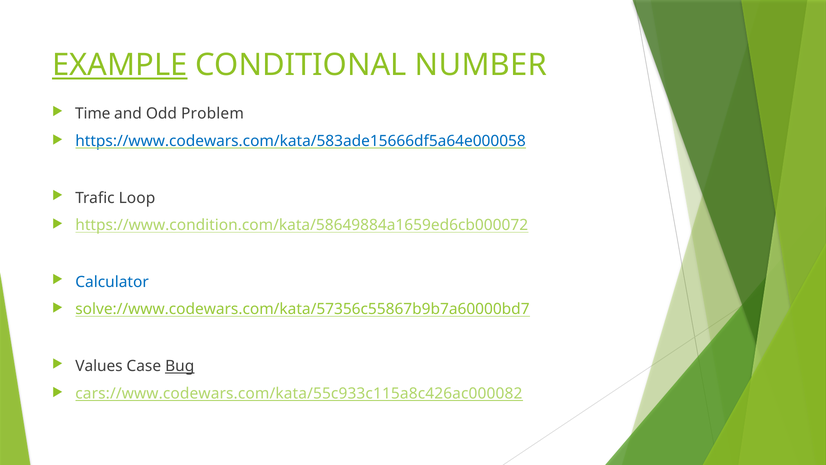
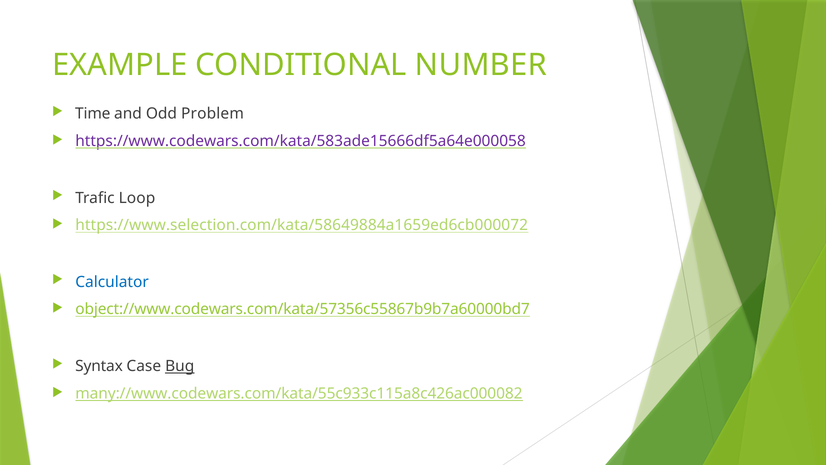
EXAMPLE underline: present -> none
https://www.codewars.com/kata/583ade15666df5a64e000058 colour: blue -> purple
https://www.condition.com/kata/58649884a1659ed6cb000072: https://www.condition.com/kata/58649884a1659ed6cb000072 -> https://www.selection.com/kata/58649884a1659ed6cb000072
solve://www.codewars.com/kata/57356c55867b9b7a60000bd7: solve://www.codewars.com/kata/57356c55867b9b7a60000bd7 -> object://www.codewars.com/kata/57356c55867b9b7a60000bd7
Values: Values -> Syntax
cars://www.codewars.com/kata/55c933c115a8c426ac000082: cars://www.codewars.com/kata/55c933c115a8c426ac000082 -> many://www.codewars.com/kata/55c933c115a8c426ac000082
